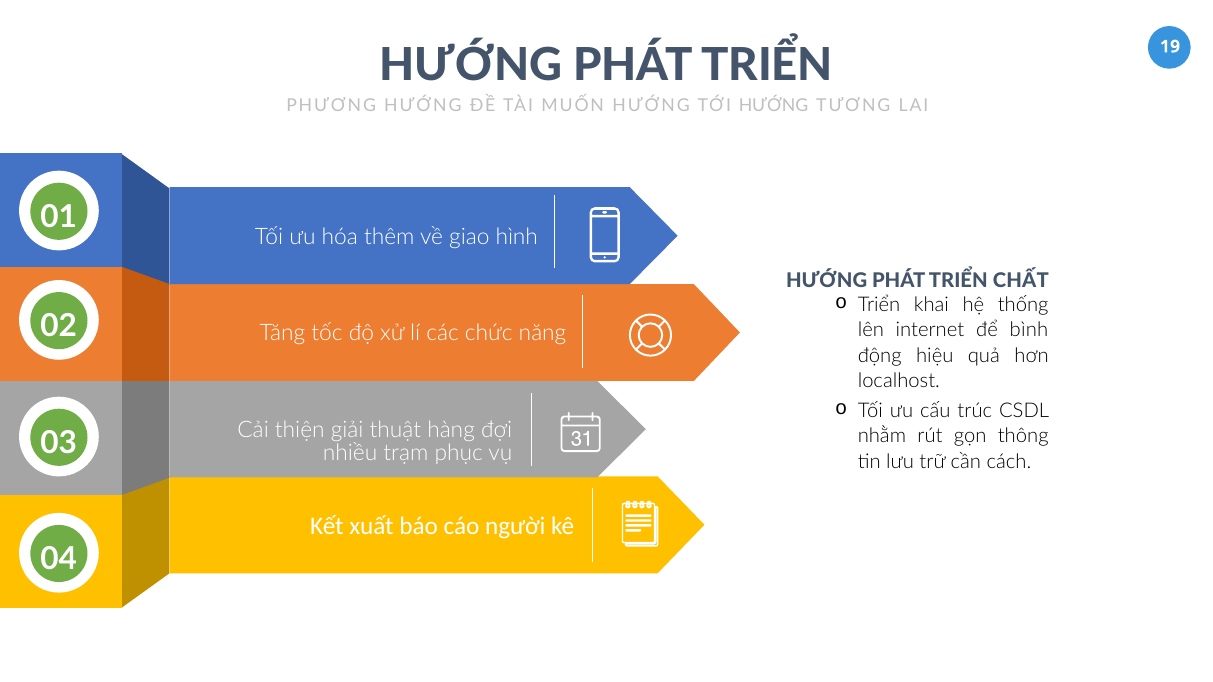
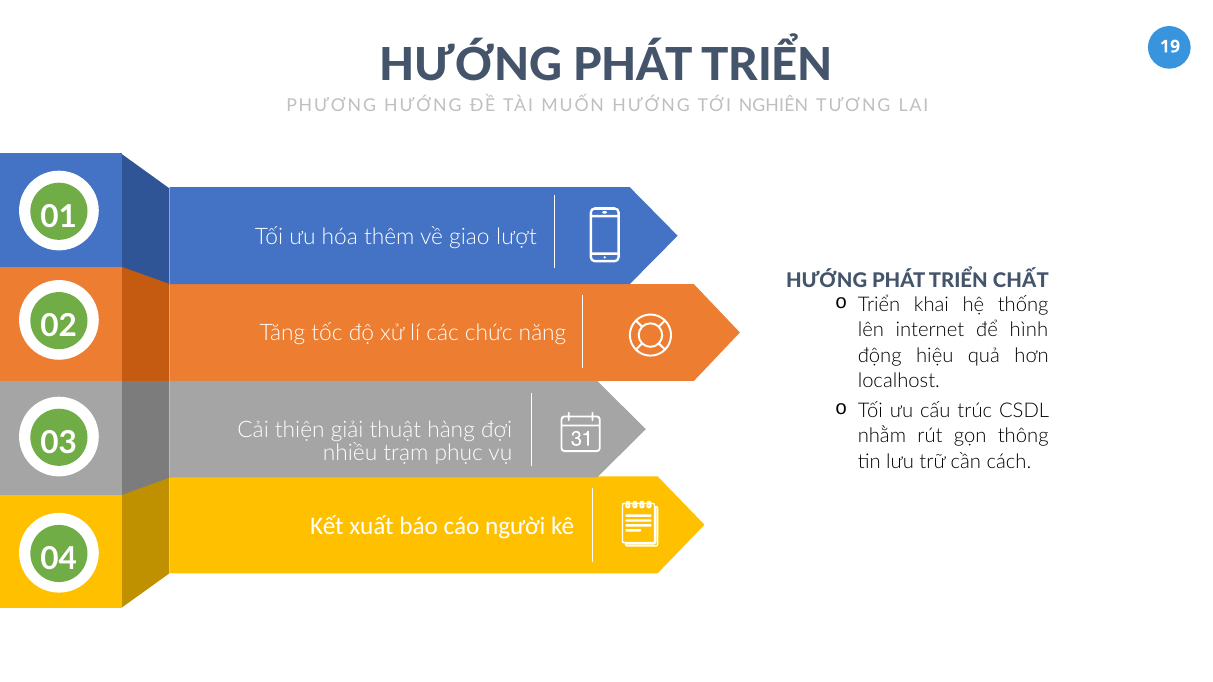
TỚI HƯỚNG: HƯỚNG -> NGHIÊN
hình: hình -> lượt
bình: bình -> hình
